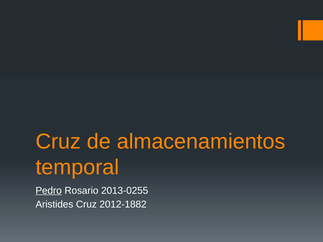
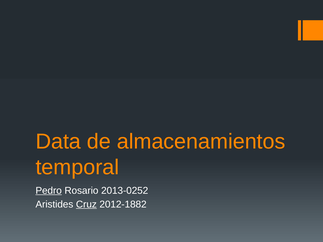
Cruz at (58, 142): Cruz -> Data
2013-0255: 2013-0255 -> 2013-0252
Cruz at (86, 205) underline: none -> present
